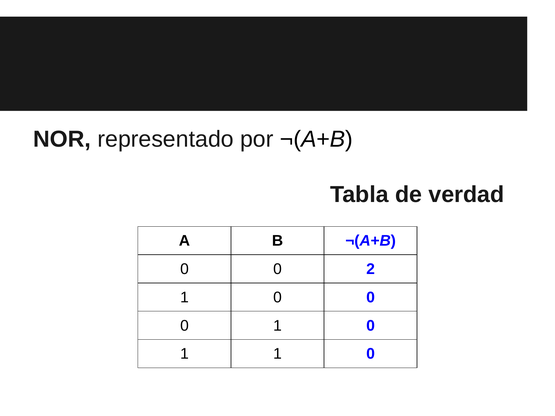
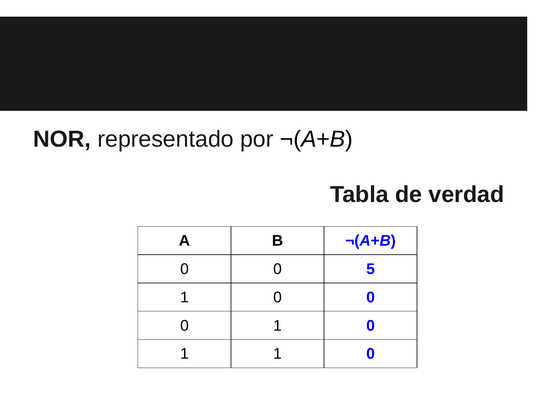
2: 2 -> 5
